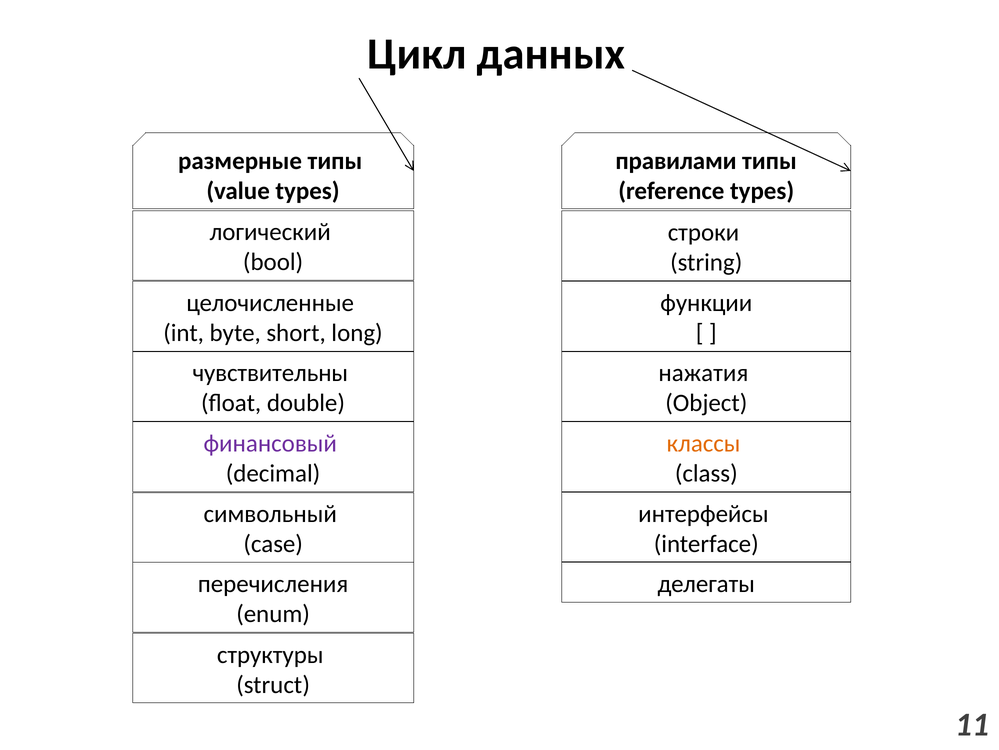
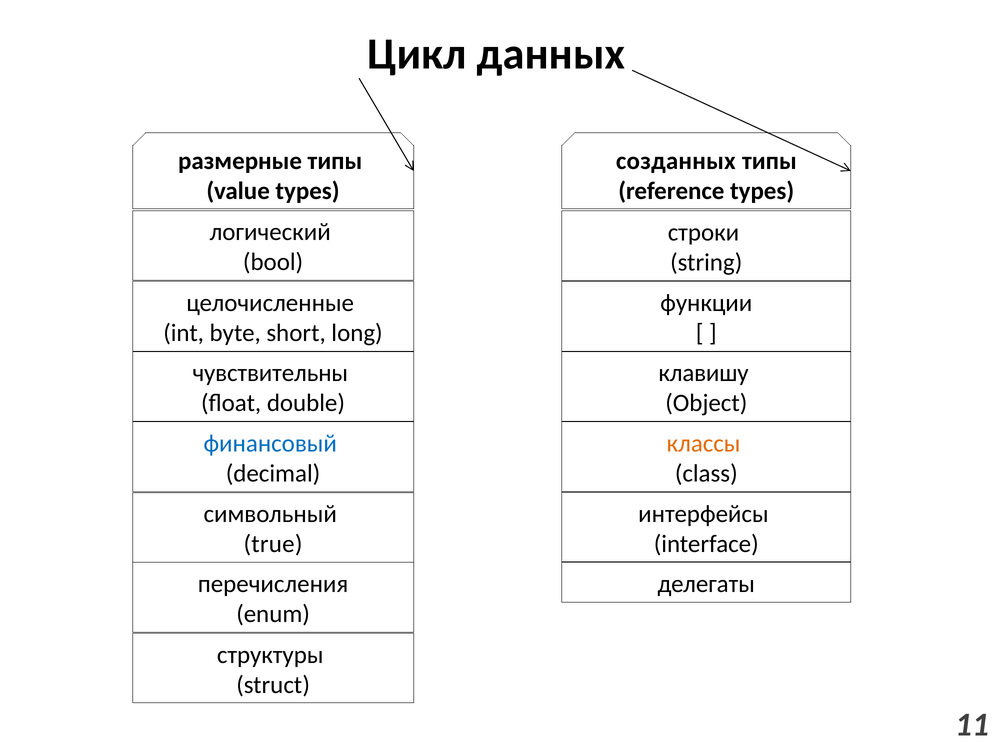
правилами: правилами -> созданных
нажатия: нажатия -> клавишу
финансовый colour: purple -> blue
case: case -> true
